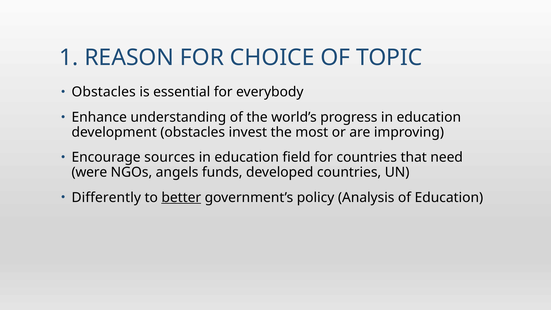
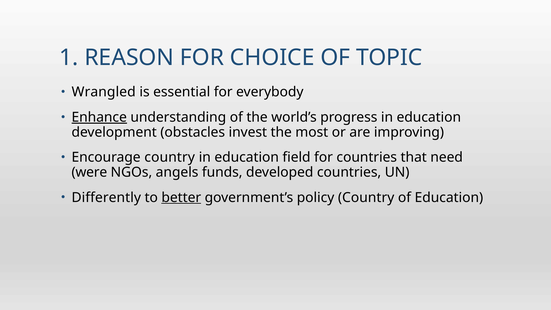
Obstacles at (104, 92): Obstacles -> Wrangled
Enhance underline: none -> present
Encourage sources: sources -> country
policy Analysis: Analysis -> Country
